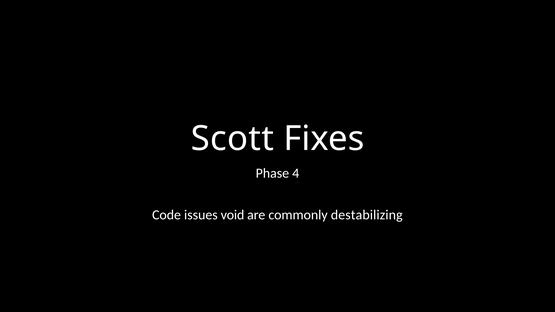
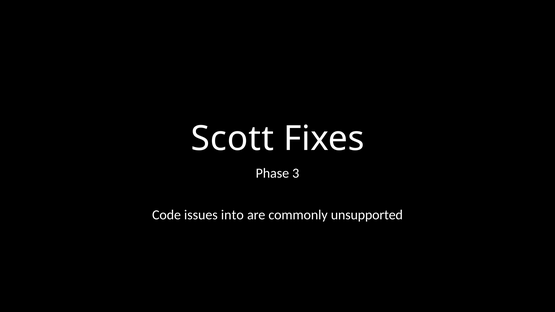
4: 4 -> 3
void: void -> into
destabilizing: destabilizing -> unsupported
